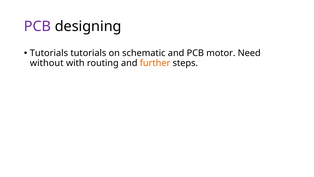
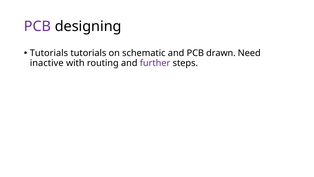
motor: motor -> drawn
without: without -> inactive
further colour: orange -> purple
